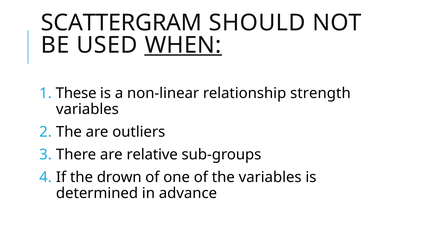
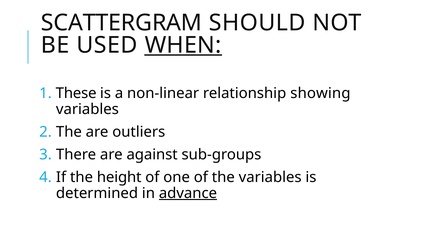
strength: strength -> showing
relative: relative -> against
drown: drown -> height
advance underline: none -> present
